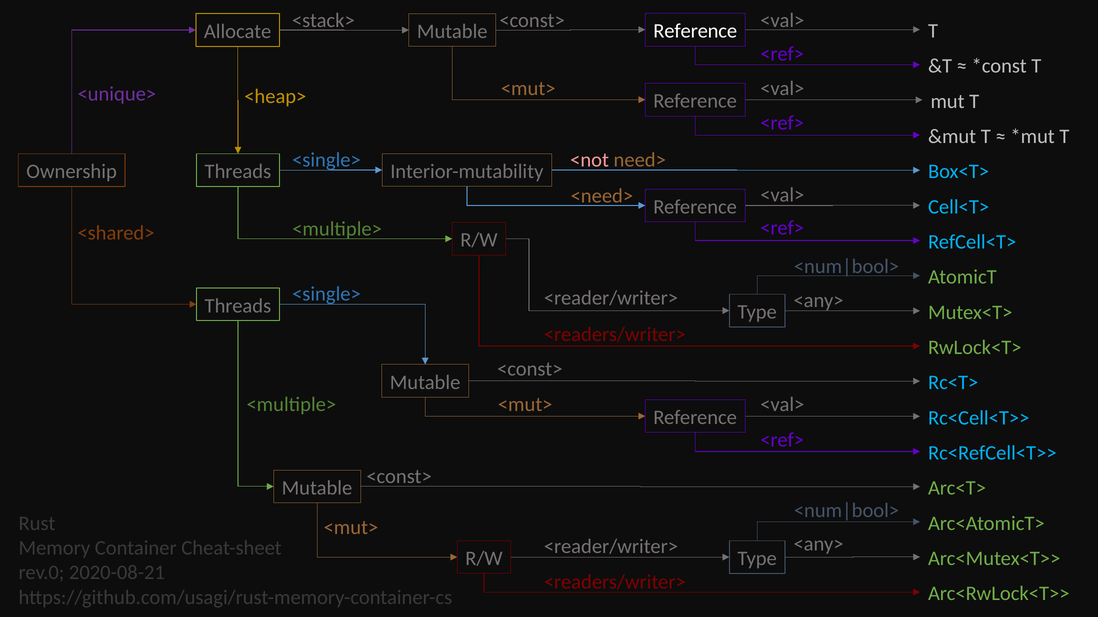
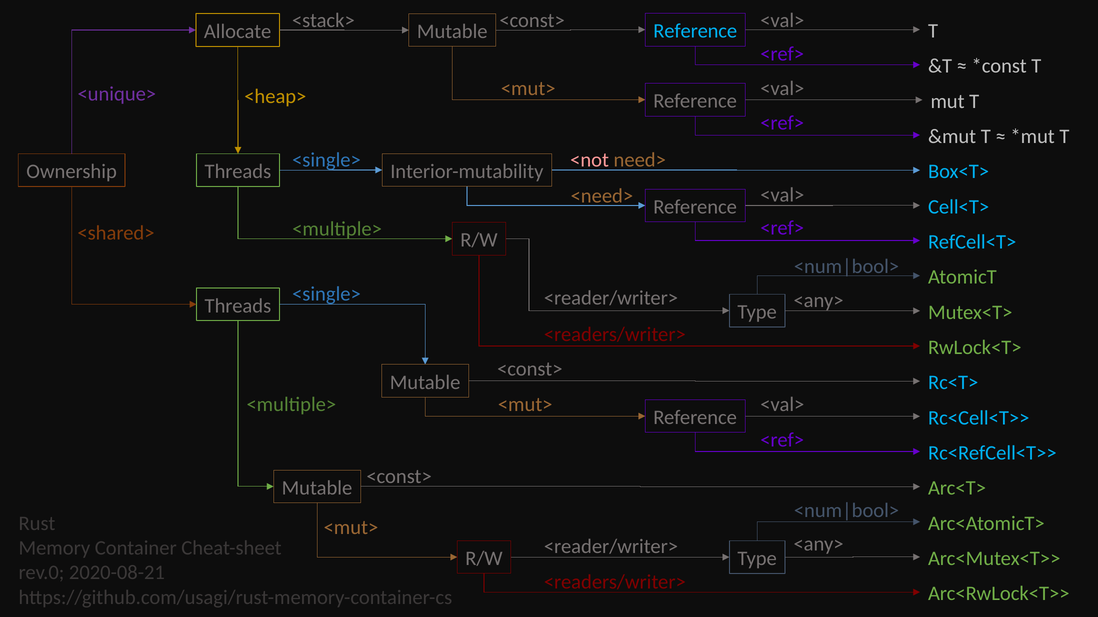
Reference at (695, 31) colour: white -> light blue
